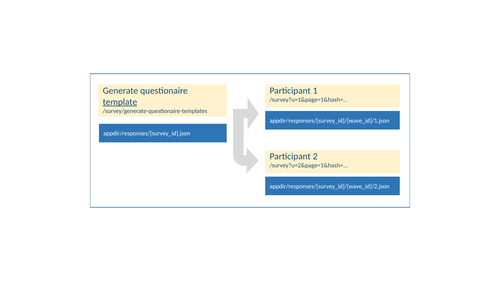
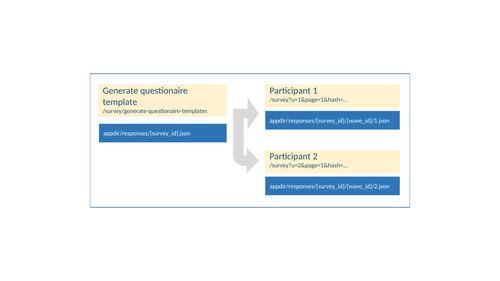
template underline: present -> none
